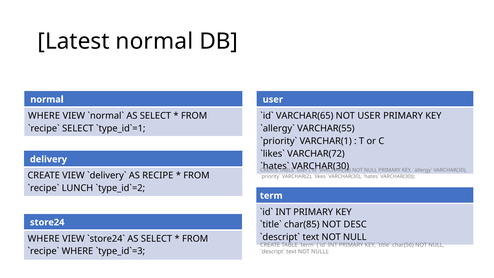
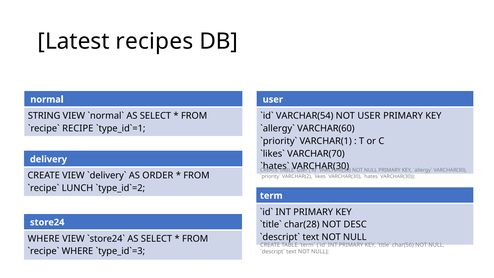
Latest normal: normal -> recipes
WHERE at (44, 116): WHERE -> STRING
VARCHAR(65: VARCHAR(65 -> VARCHAR(54
SELECT at (78, 128): SELECT -> RECIPE
VARCHAR(55: VARCHAR(55 -> VARCHAR(60
VARCHAR(72: VARCHAR(72 -> VARCHAR(70
RECIPE: RECIPE -> ORDER
char(85: char(85 -> char(28
